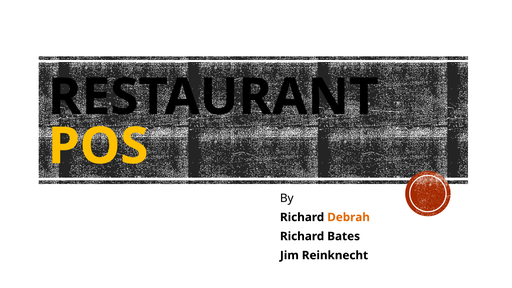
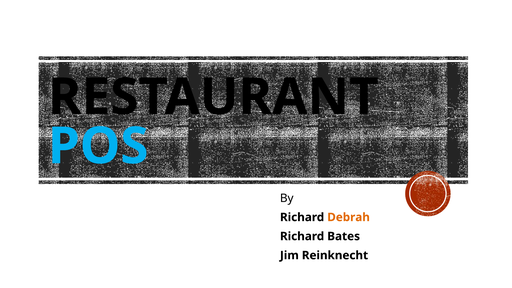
POS colour: yellow -> light blue
